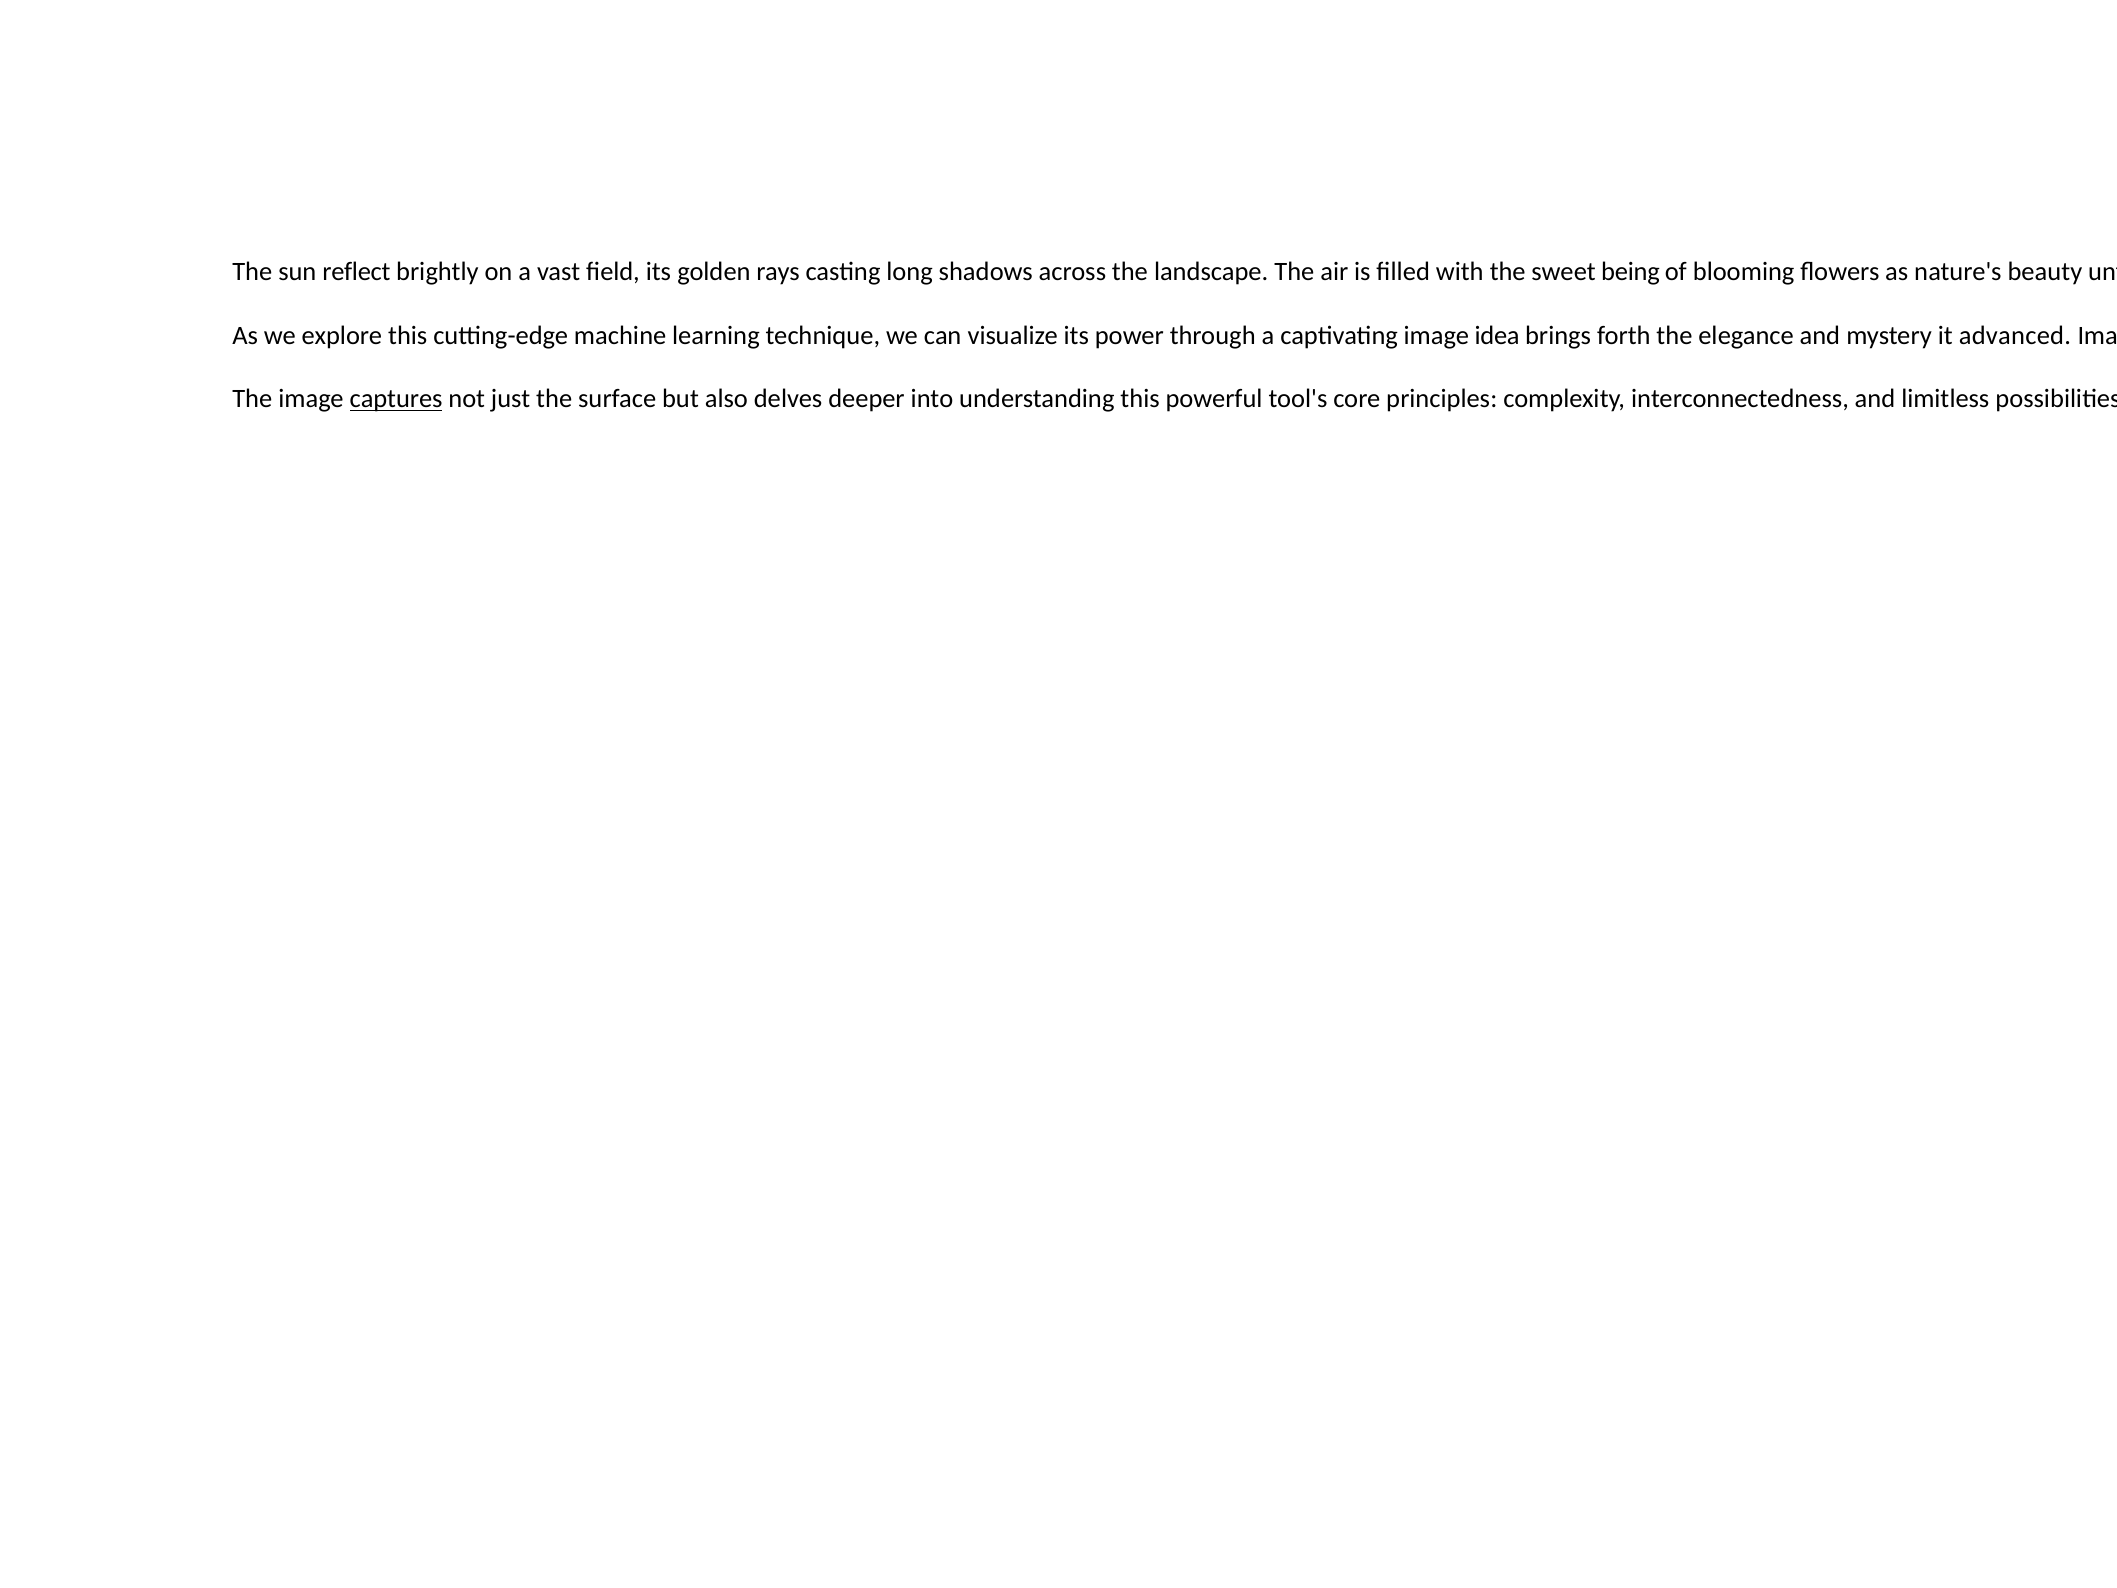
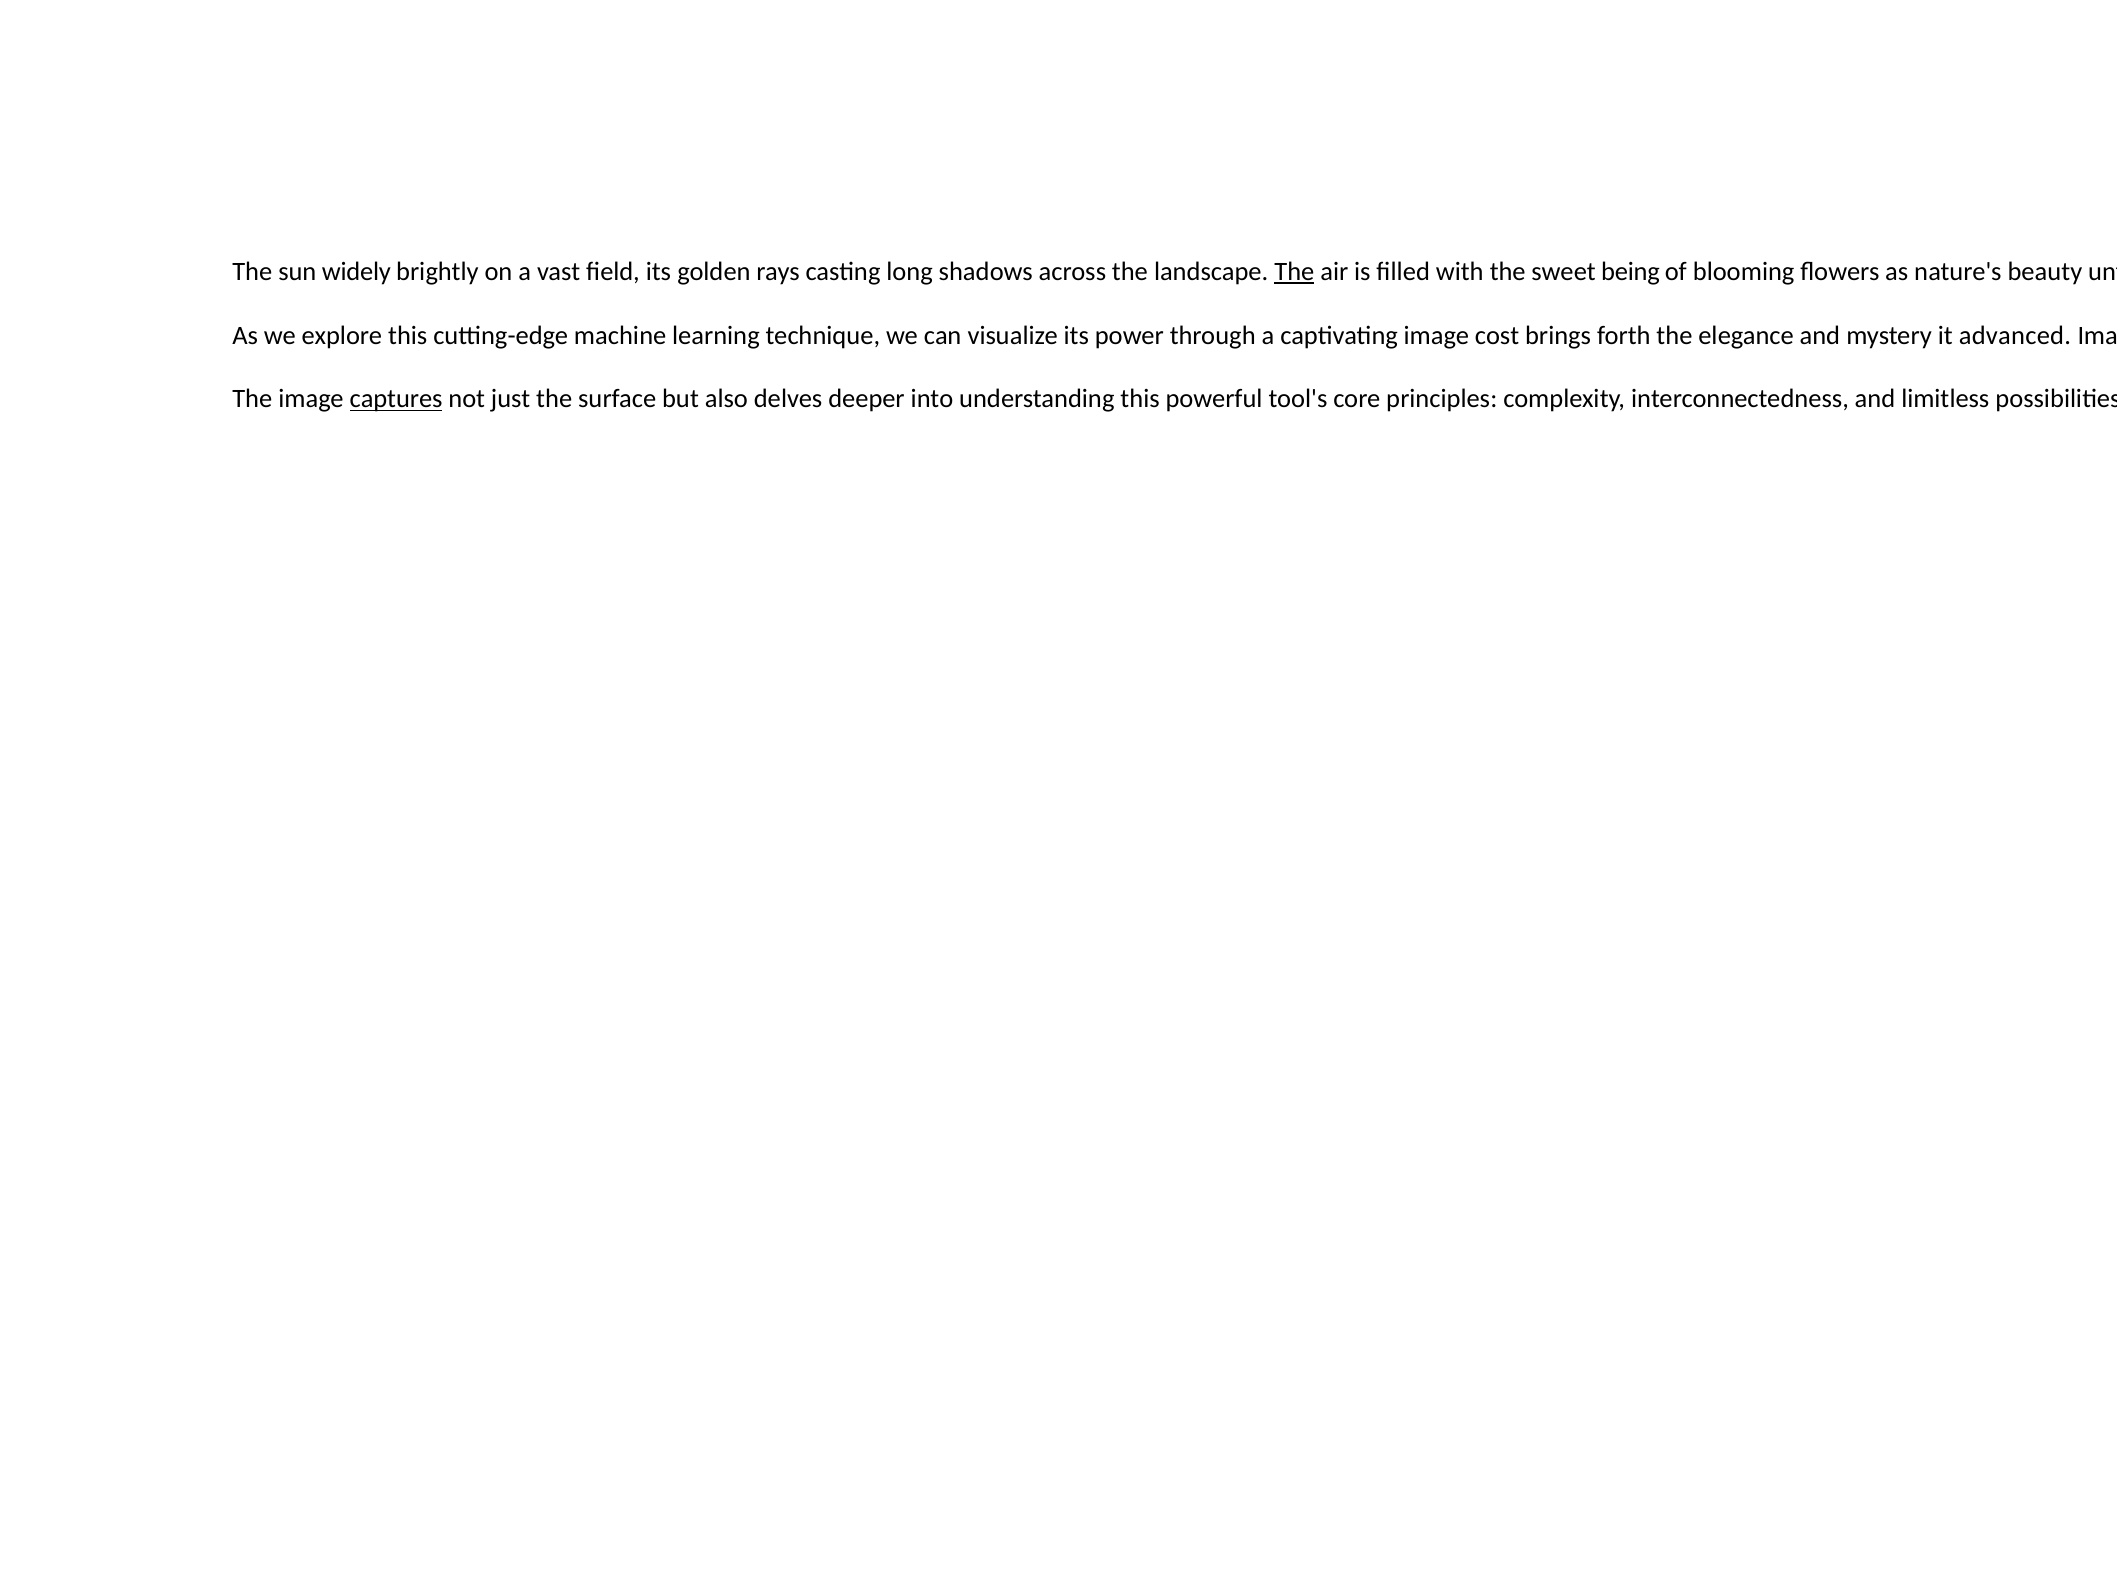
reflect: reflect -> widely
The at (1294, 272) underline: none -> present
idea: idea -> cost
